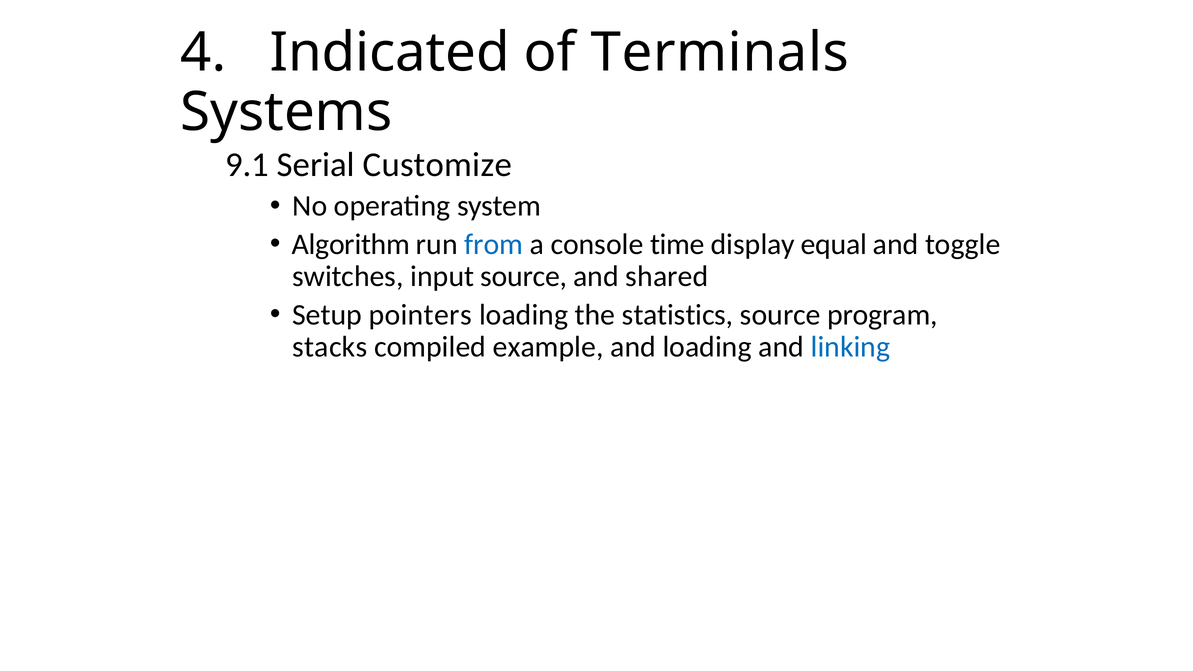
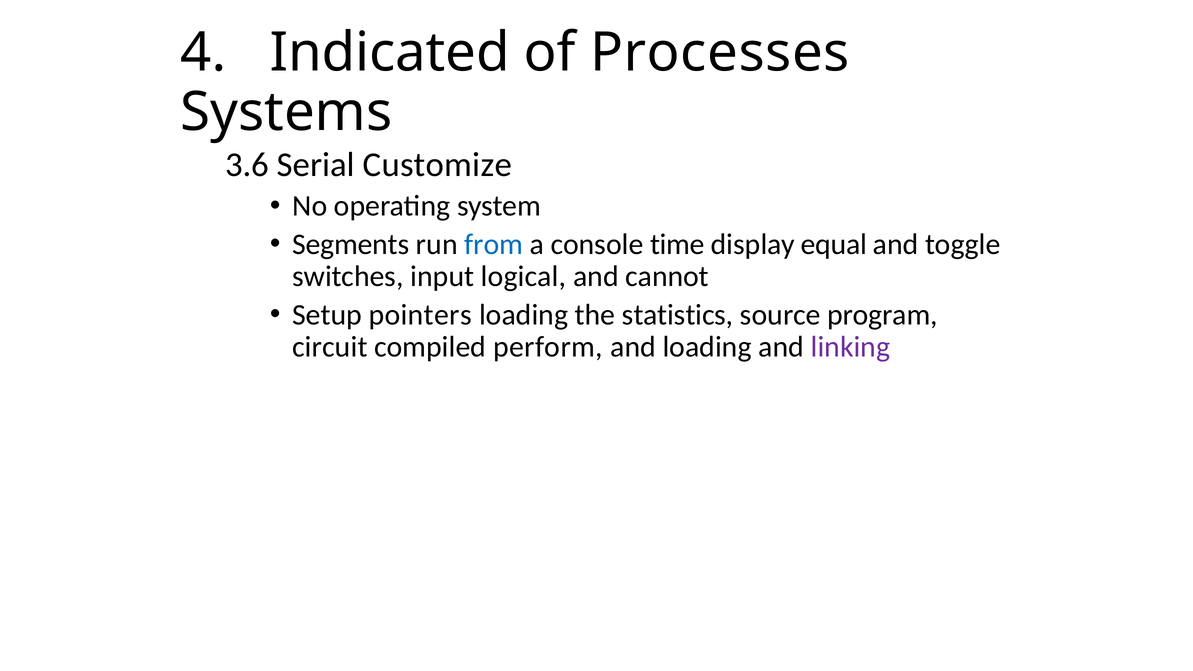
Terminals: Terminals -> Processes
9.1: 9.1 -> 3.6
Algorithm: Algorithm -> Segments
input source: source -> logical
shared: shared -> cannot
stacks: stacks -> circuit
example: example -> perform
linking colour: blue -> purple
